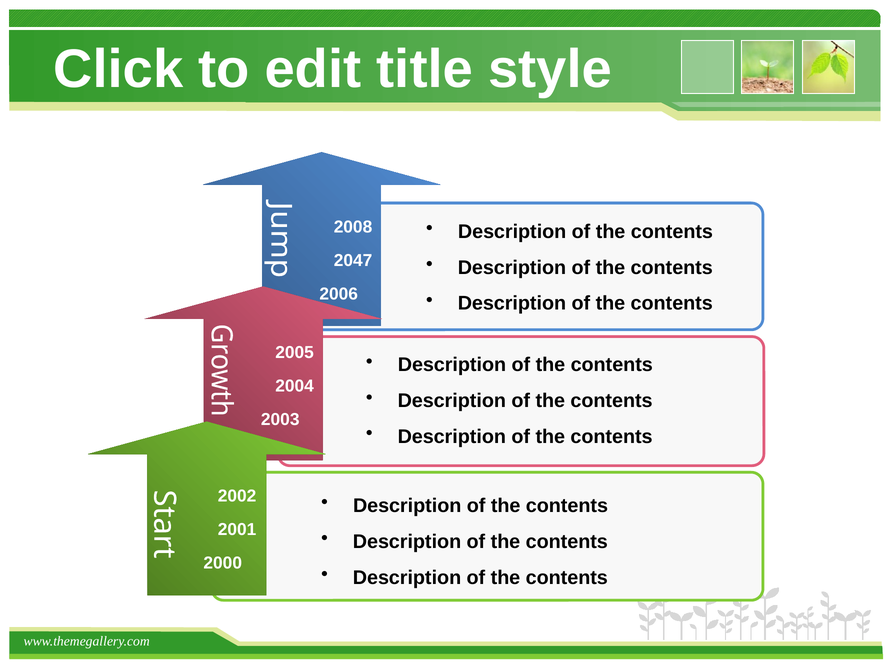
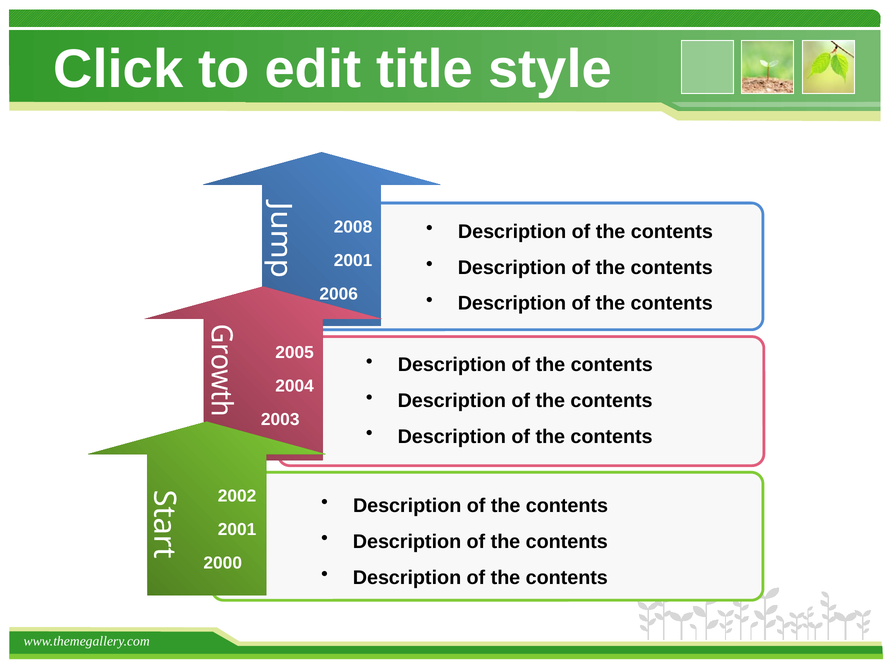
2047 at (353, 261): 2047 -> 2001
